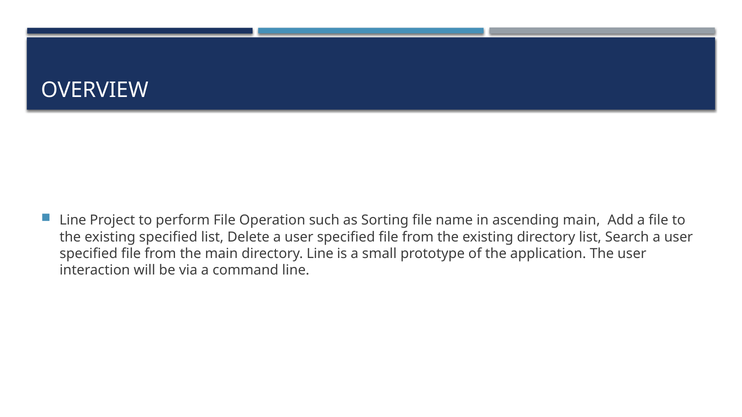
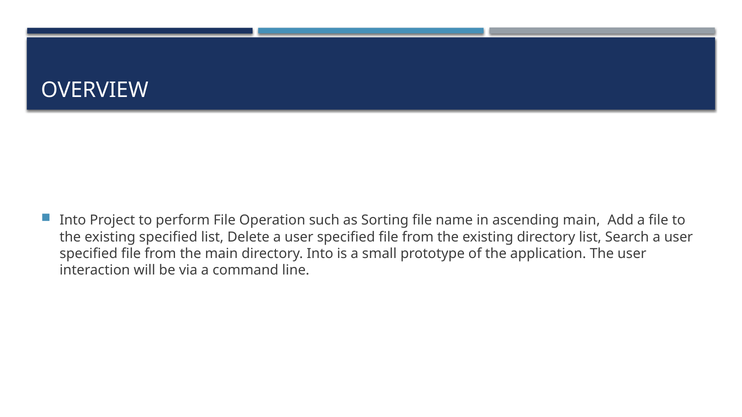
Line at (73, 221): Line -> Into
directory Line: Line -> Into
